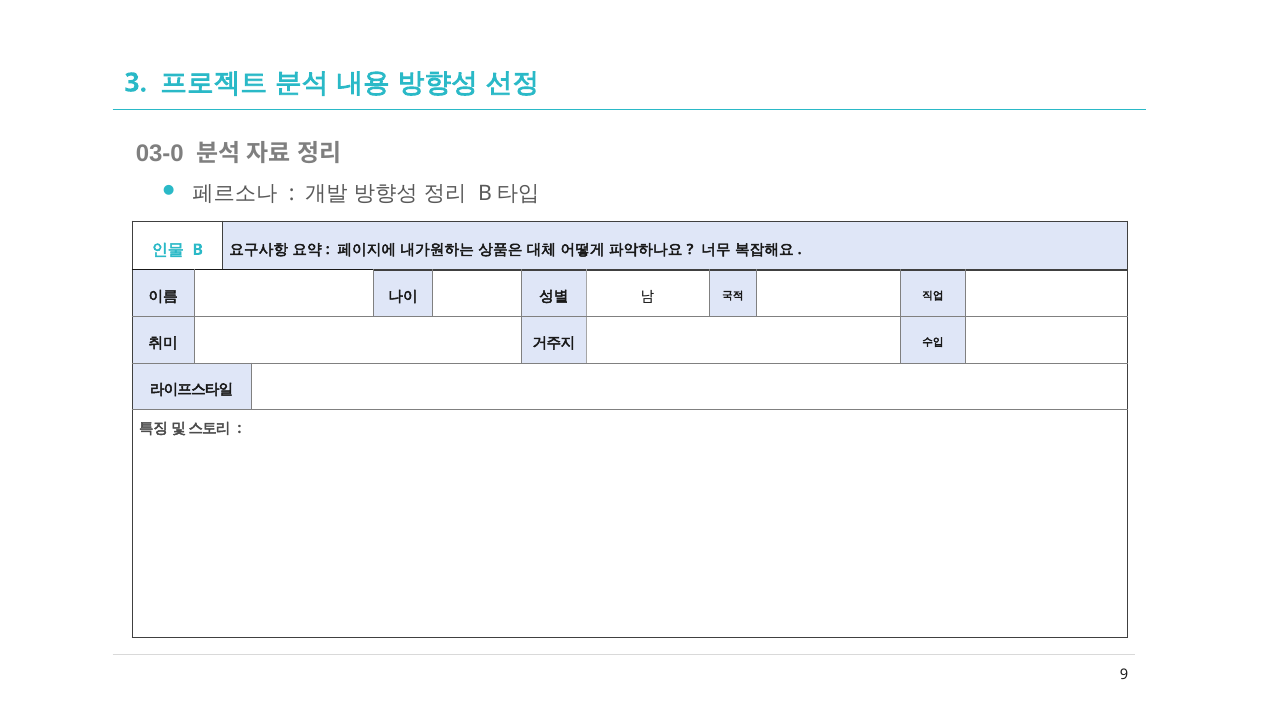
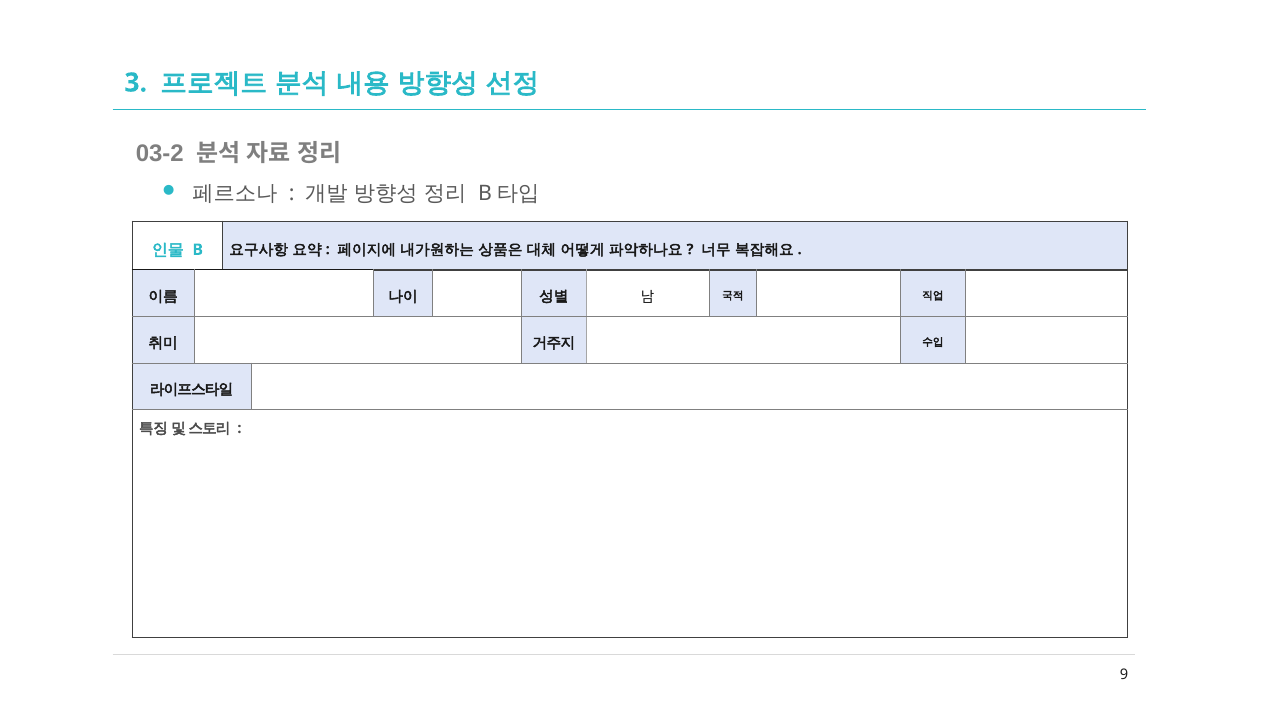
03-0: 03-0 -> 03-2
